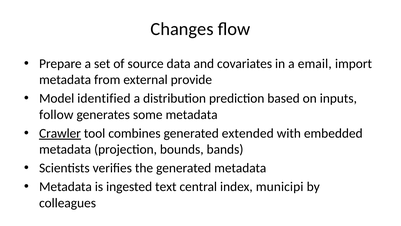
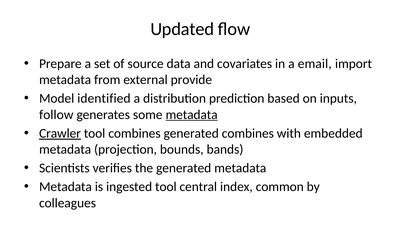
Changes: Changes -> Updated
metadata at (192, 114) underline: none -> present
generated extended: extended -> combines
ingested text: text -> tool
municipi: municipi -> common
